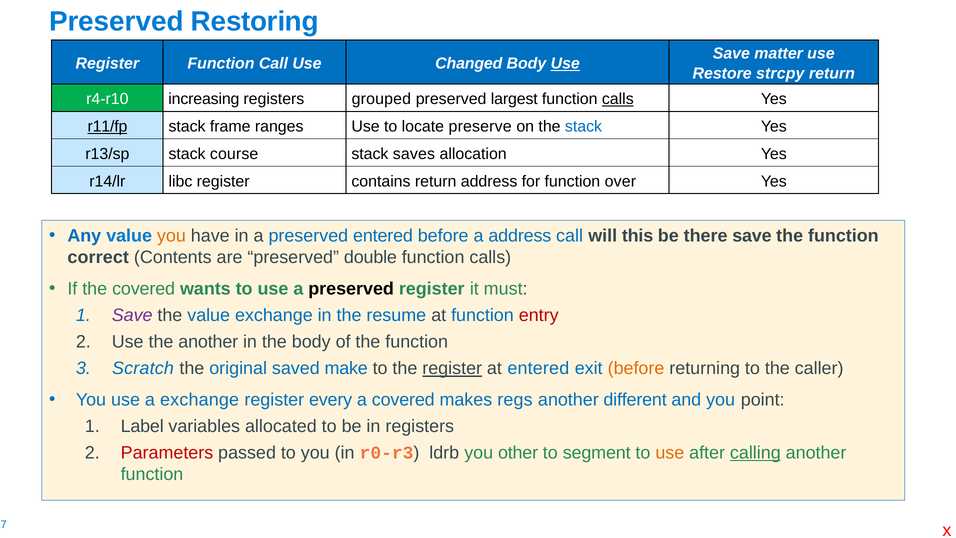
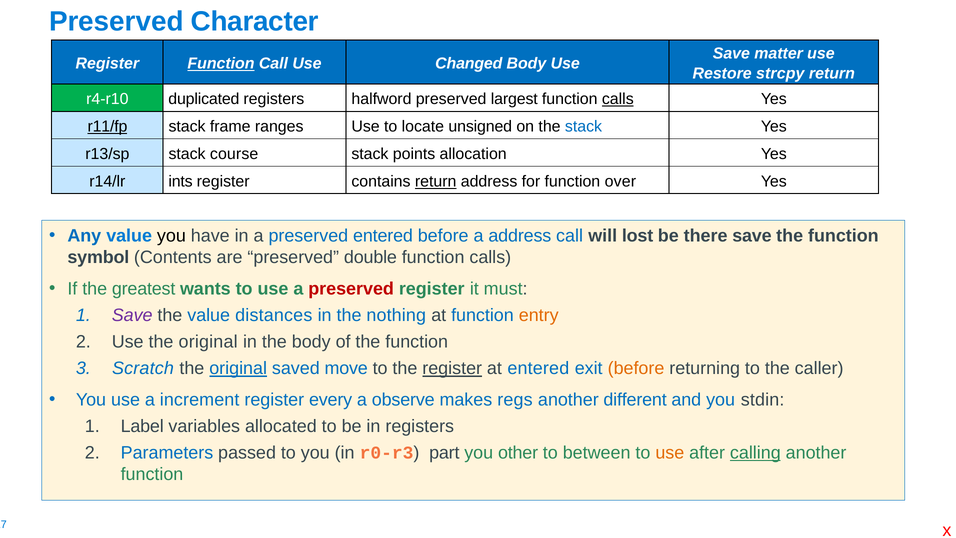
Restoring: Restoring -> Character
Function at (221, 64) underline: none -> present
Use at (565, 64) underline: present -> none
increasing: increasing -> duplicated
grouped: grouped -> halfword
preserve: preserve -> unsigned
saves: saves -> points
libc: libc -> ints
return at (436, 181) underline: none -> present
you at (171, 236) colour: orange -> black
this: this -> lost
correct: correct -> symbol
the covered: covered -> greatest
preserved at (351, 289) colour: black -> red
value exchange: exchange -> distances
resume: resume -> nothing
entry colour: red -> orange
Use the another: another -> original
original at (238, 368) underline: none -> present
make: make -> move
a exchange: exchange -> increment
a covered: covered -> observe
point: point -> stdin
Parameters colour: red -> blue
ldrb: ldrb -> part
segment: segment -> between
